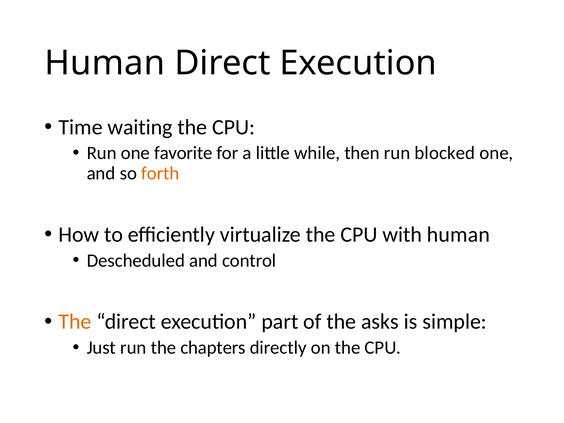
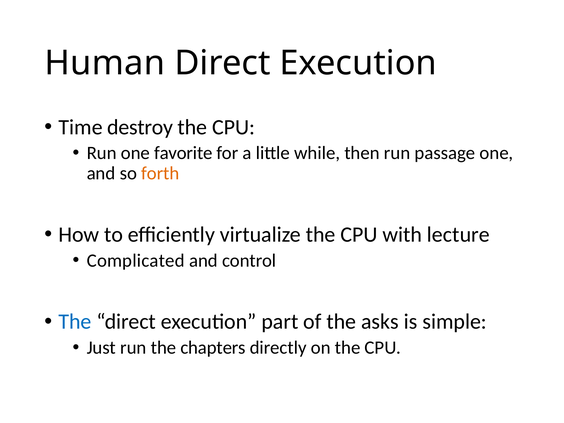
waiting: waiting -> destroy
blocked: blocked -> passage
with human: human -> lecture
Descheduled: Descheduled -> Complicated
The at (75, 322) colour: orange -> blue
